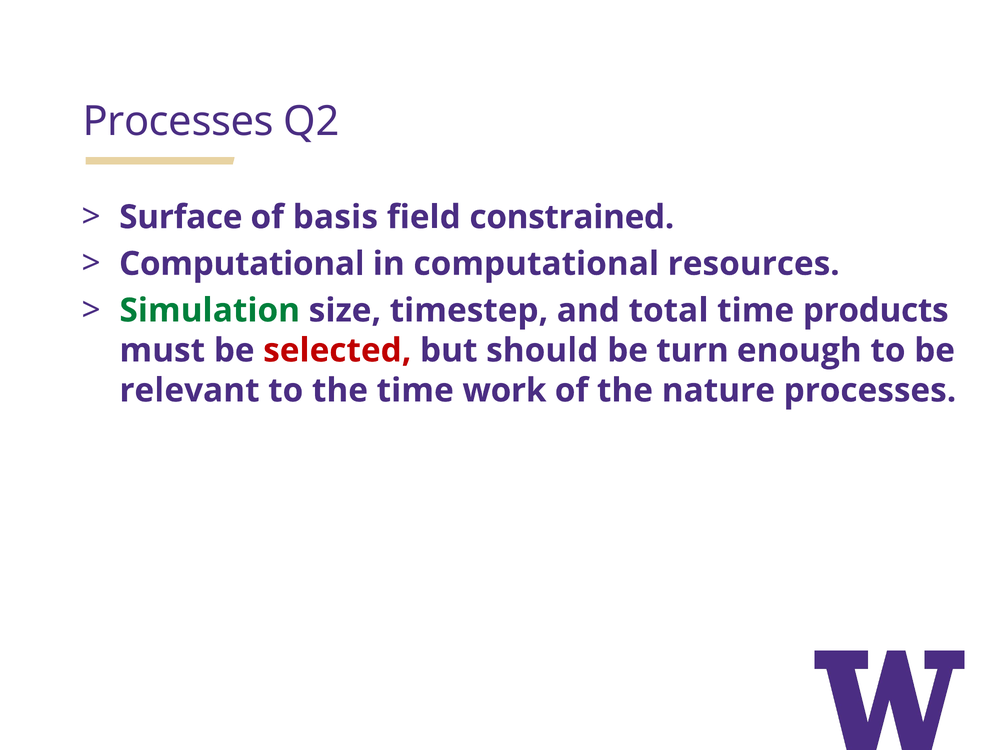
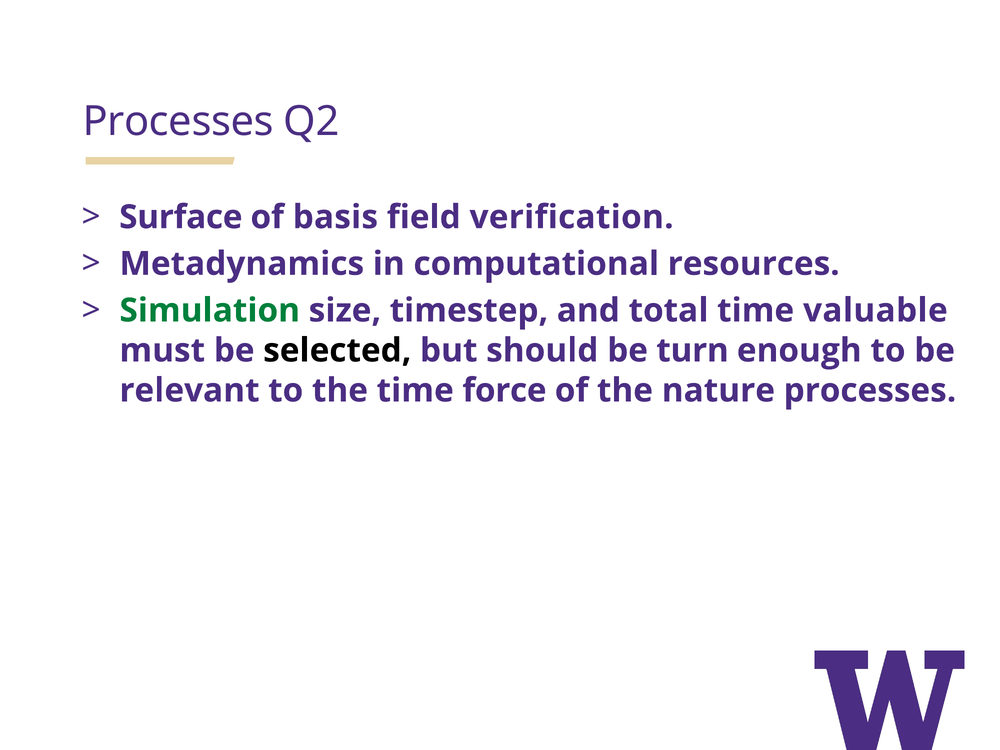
constrained: constrained -> verification
Computational at (242, 264): Computational -> Metadynamics
products: products -> valuable
selected colour: red -> black
work: work -> force
